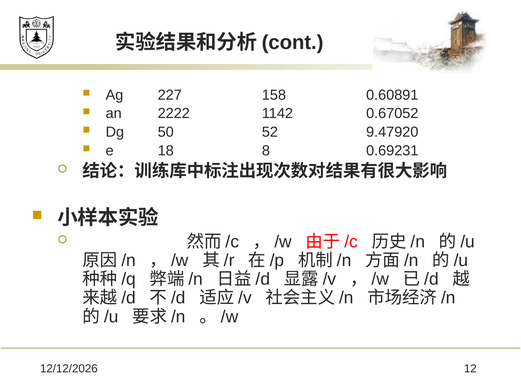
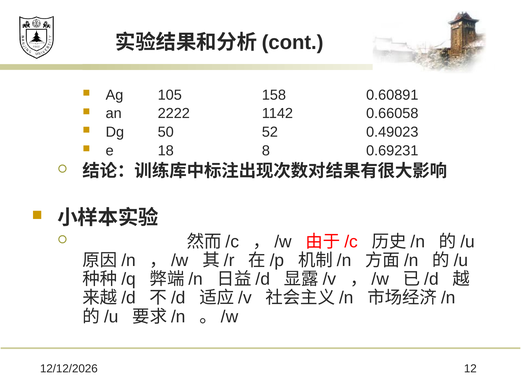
227: 227 -> 105
0.67052: 0.67052 -> 0.66058
9.47920: 9.47920 -> 0.49023
